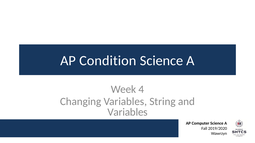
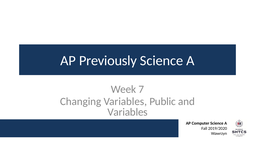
Condition: Condition -> Previously
4: 4 -> 7
String: String -> Public
